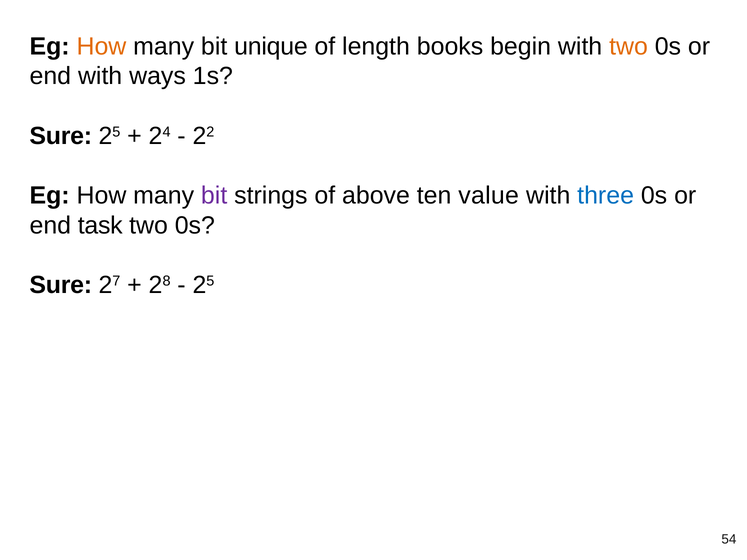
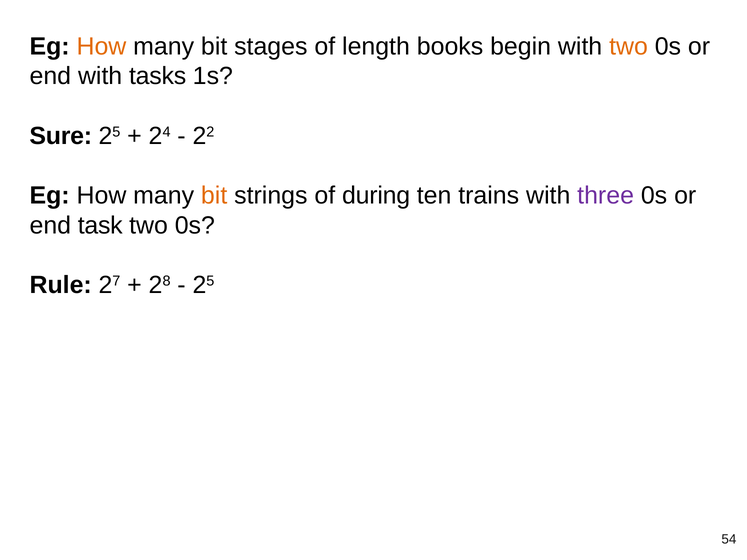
unique: unique -> stages
ways: ways -> tasks
bit at (214, 196) colour: purple -> orange
above: above -> during
value: value -> trains
three colour: blue -> purple
Sure at (61, 285): Sure -> Rule
